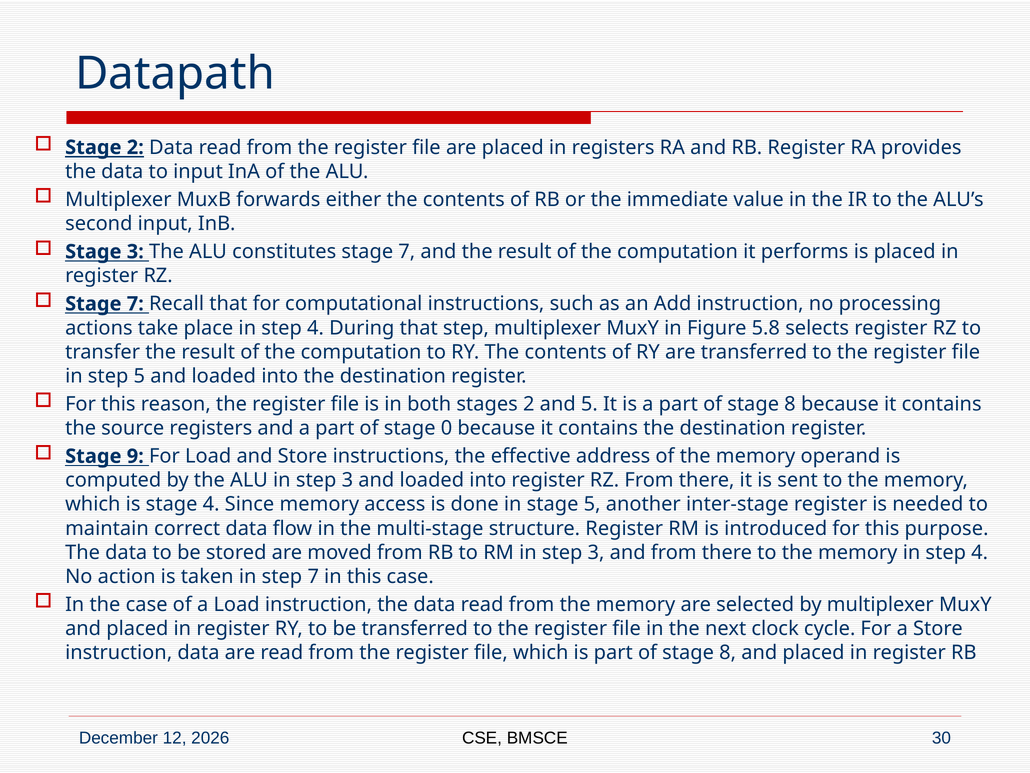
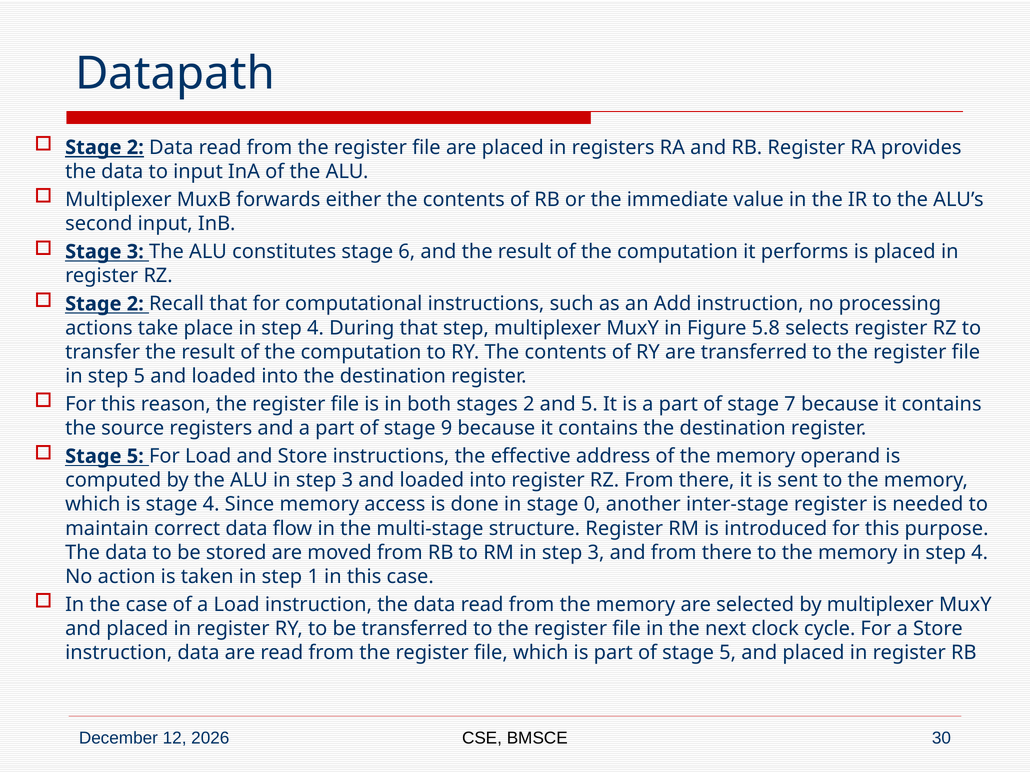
constitutes stage 7: 7 -> 6
7 at (135, 304): 7 -> 2
8 at (790, 404): 8 -> 7
0: 0 -> 9
9 at (135, 456): 9 -> 5
stage 5: 5 -> 0
step 7: 7 -> 1
8 at (728, 652): 8 -> 5
